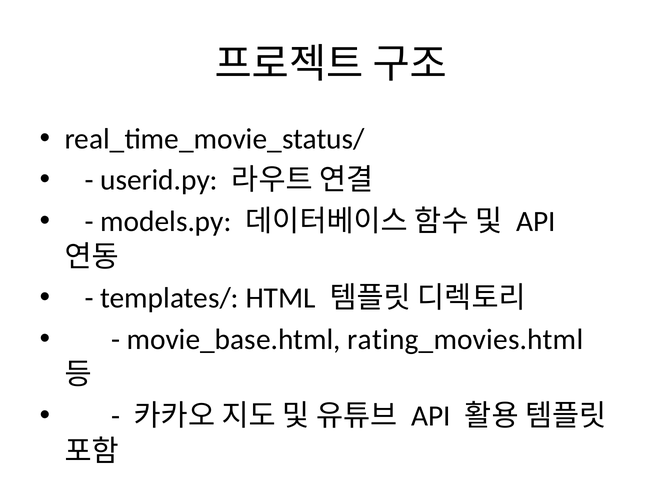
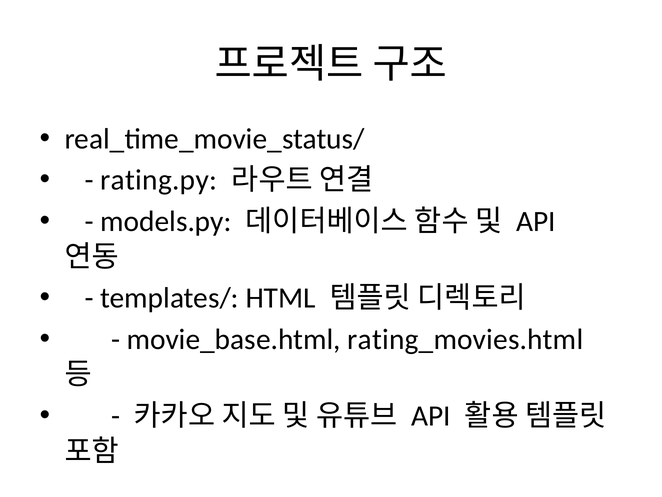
userid.py: userid.py -> rating.py
